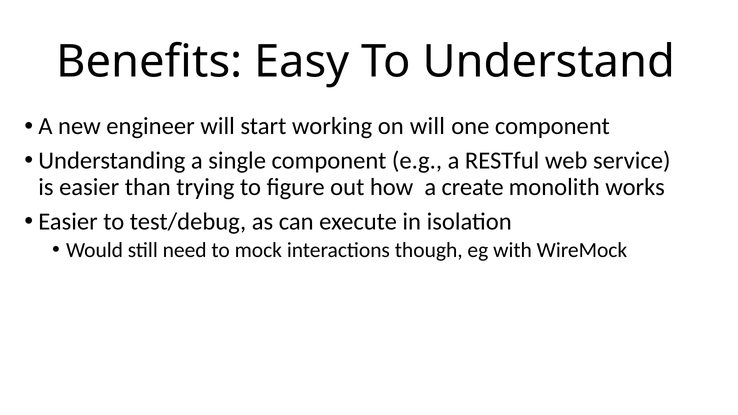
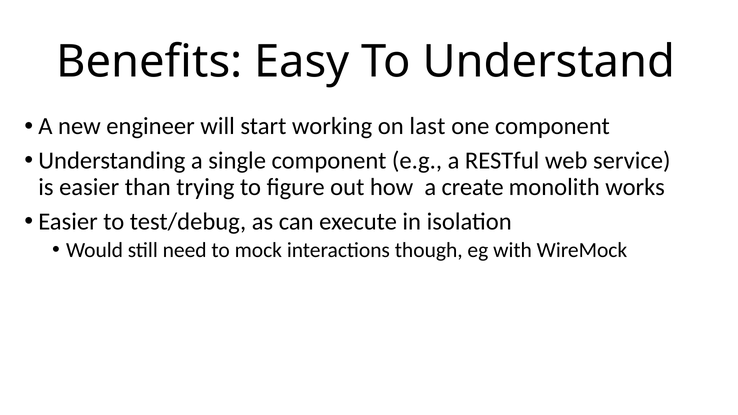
on will: will -> last
